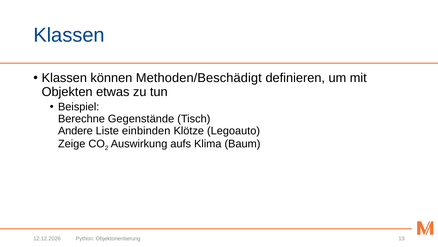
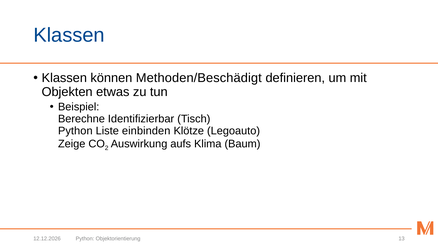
Gegenstände: Gegenstände -> Identifizierbar
Andere at (75, 130): Andere -> Python
